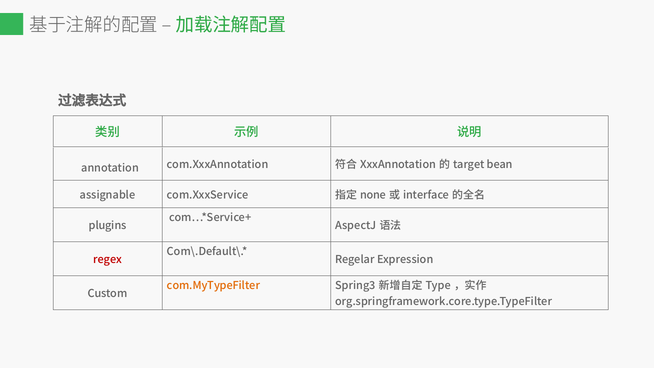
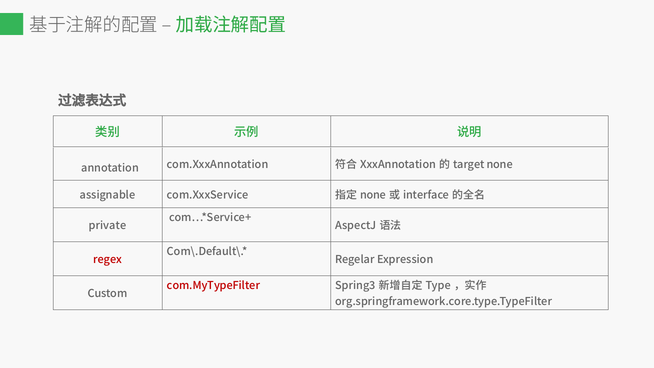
bean at (500, 165): bean -> none
plugins: plugins -> private
com.MyTypeFilter colour: orange -> red
